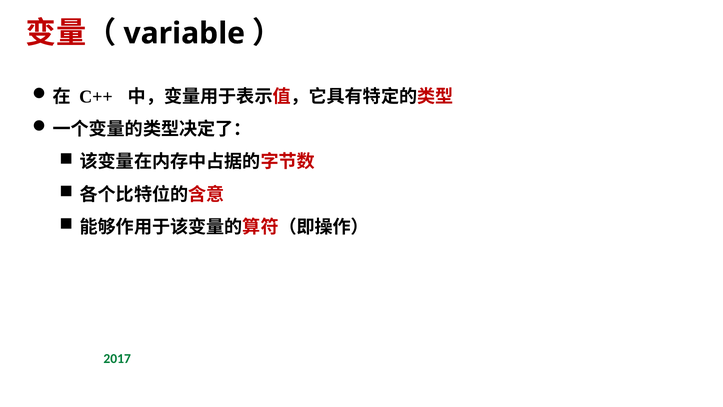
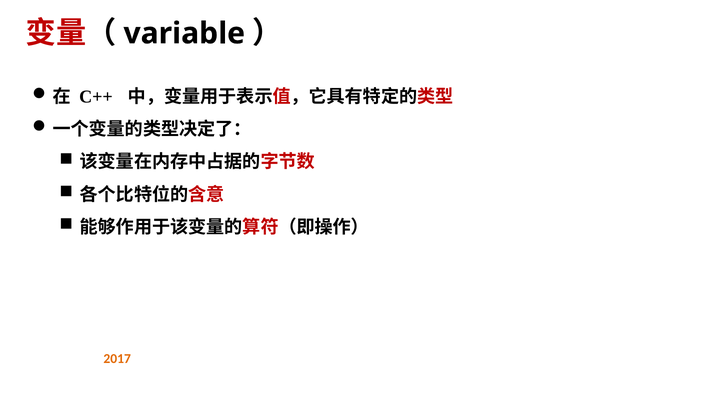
2017 colour: green -> orange
